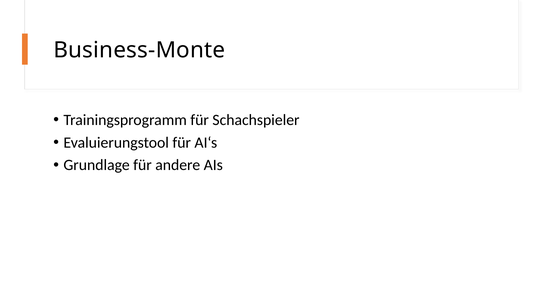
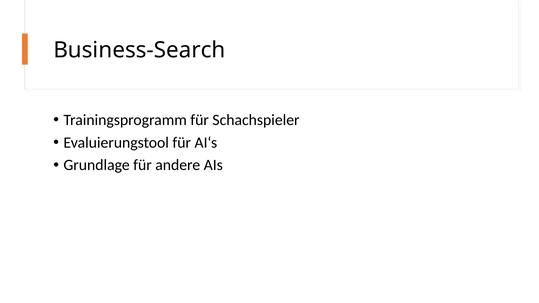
Business-Monte: Business-Monte -> Business-Search
